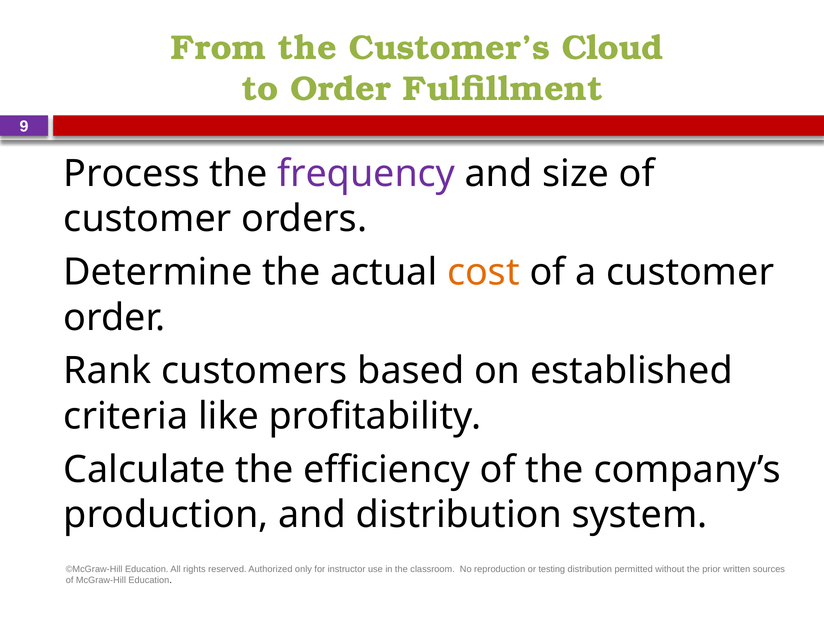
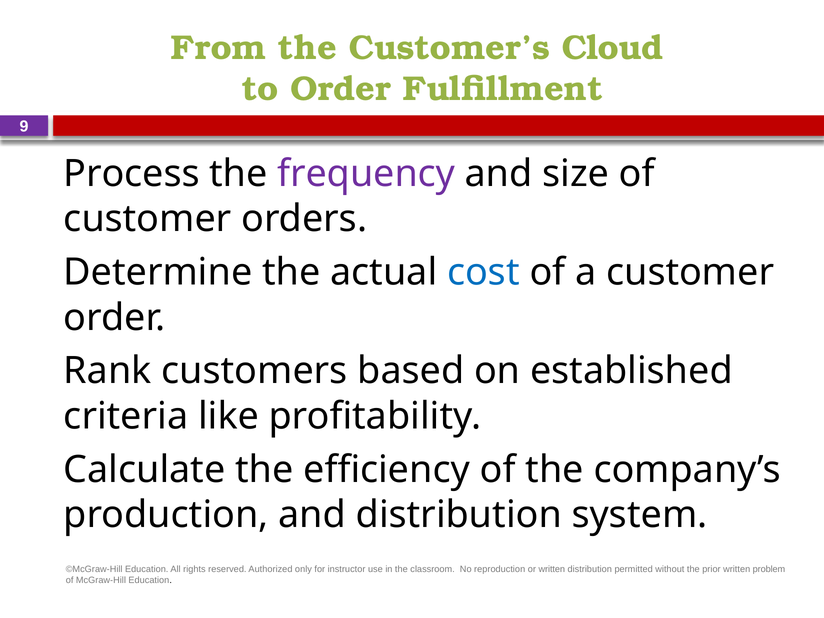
cost colour: orange -> blue
or testing: testing -> written
sources: sources -> problem
